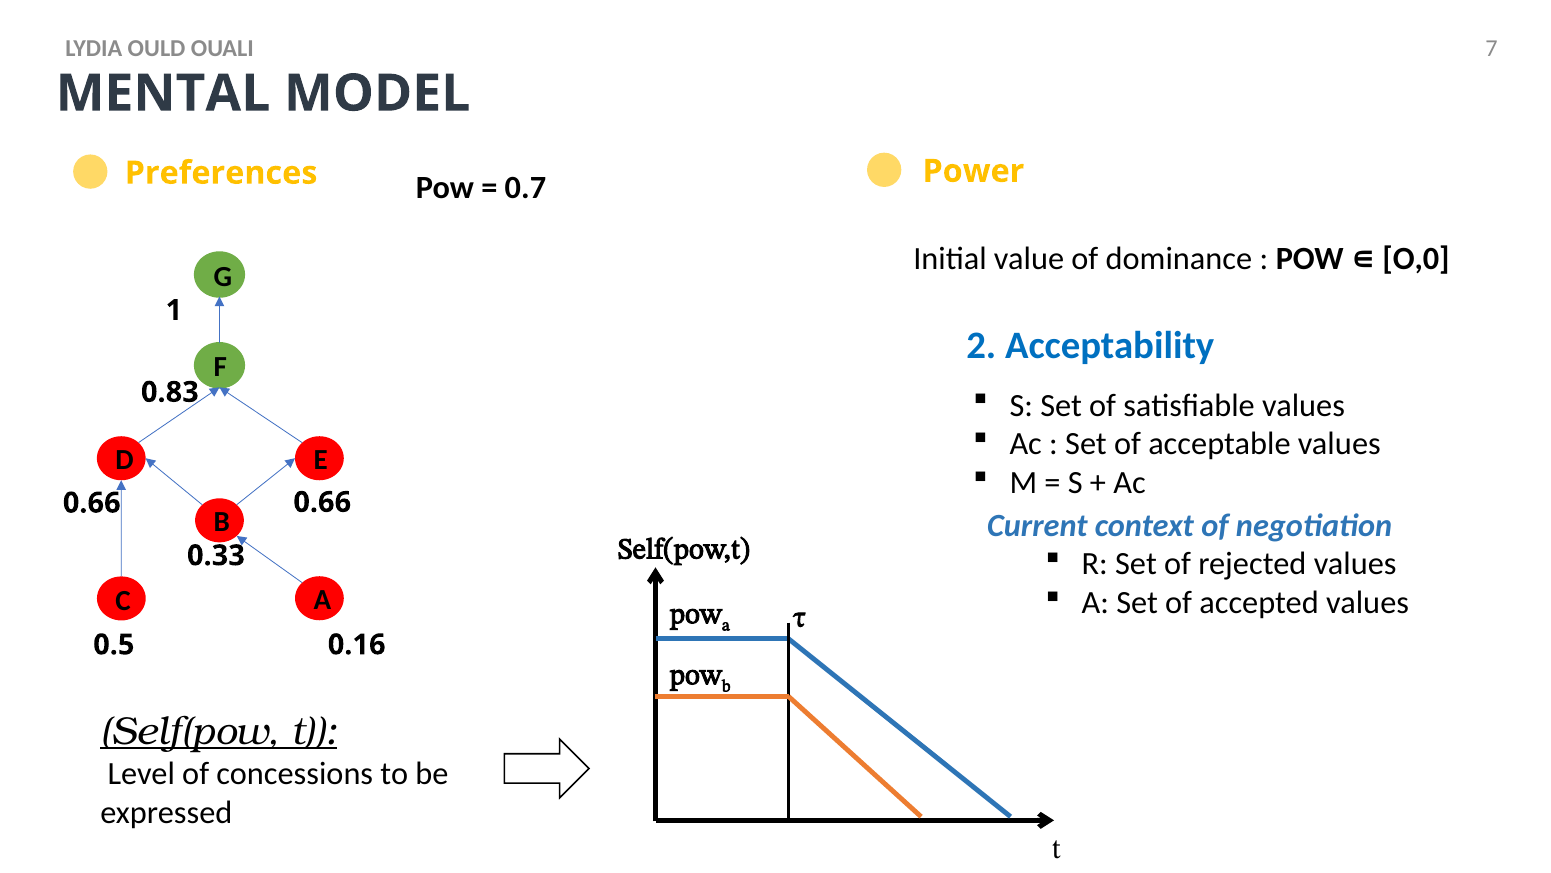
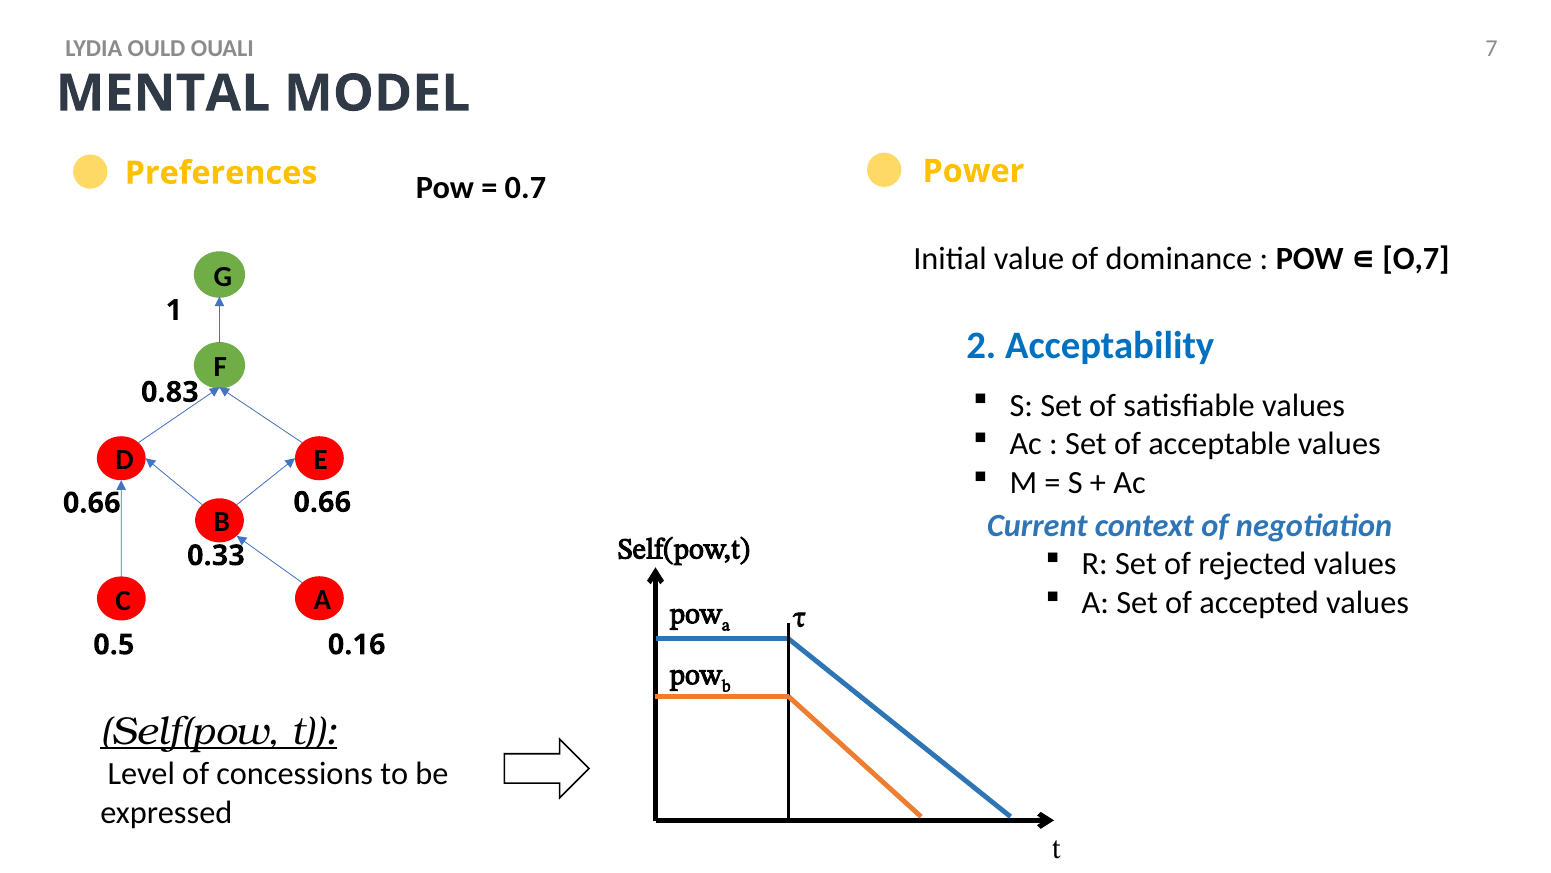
O,0: O,0 -> O,7
